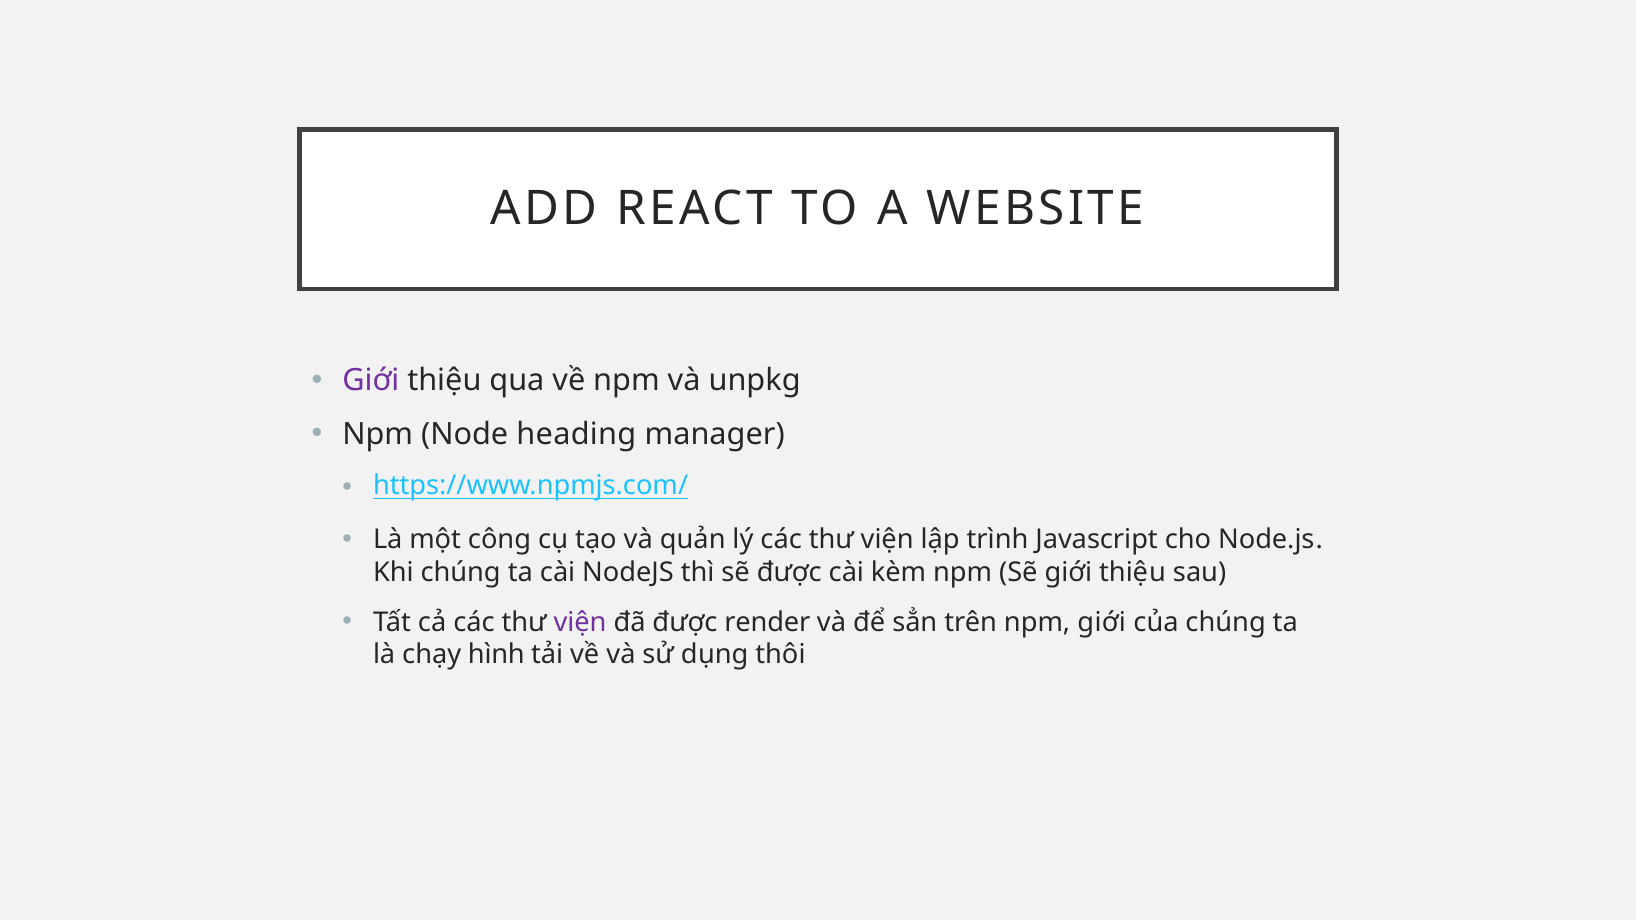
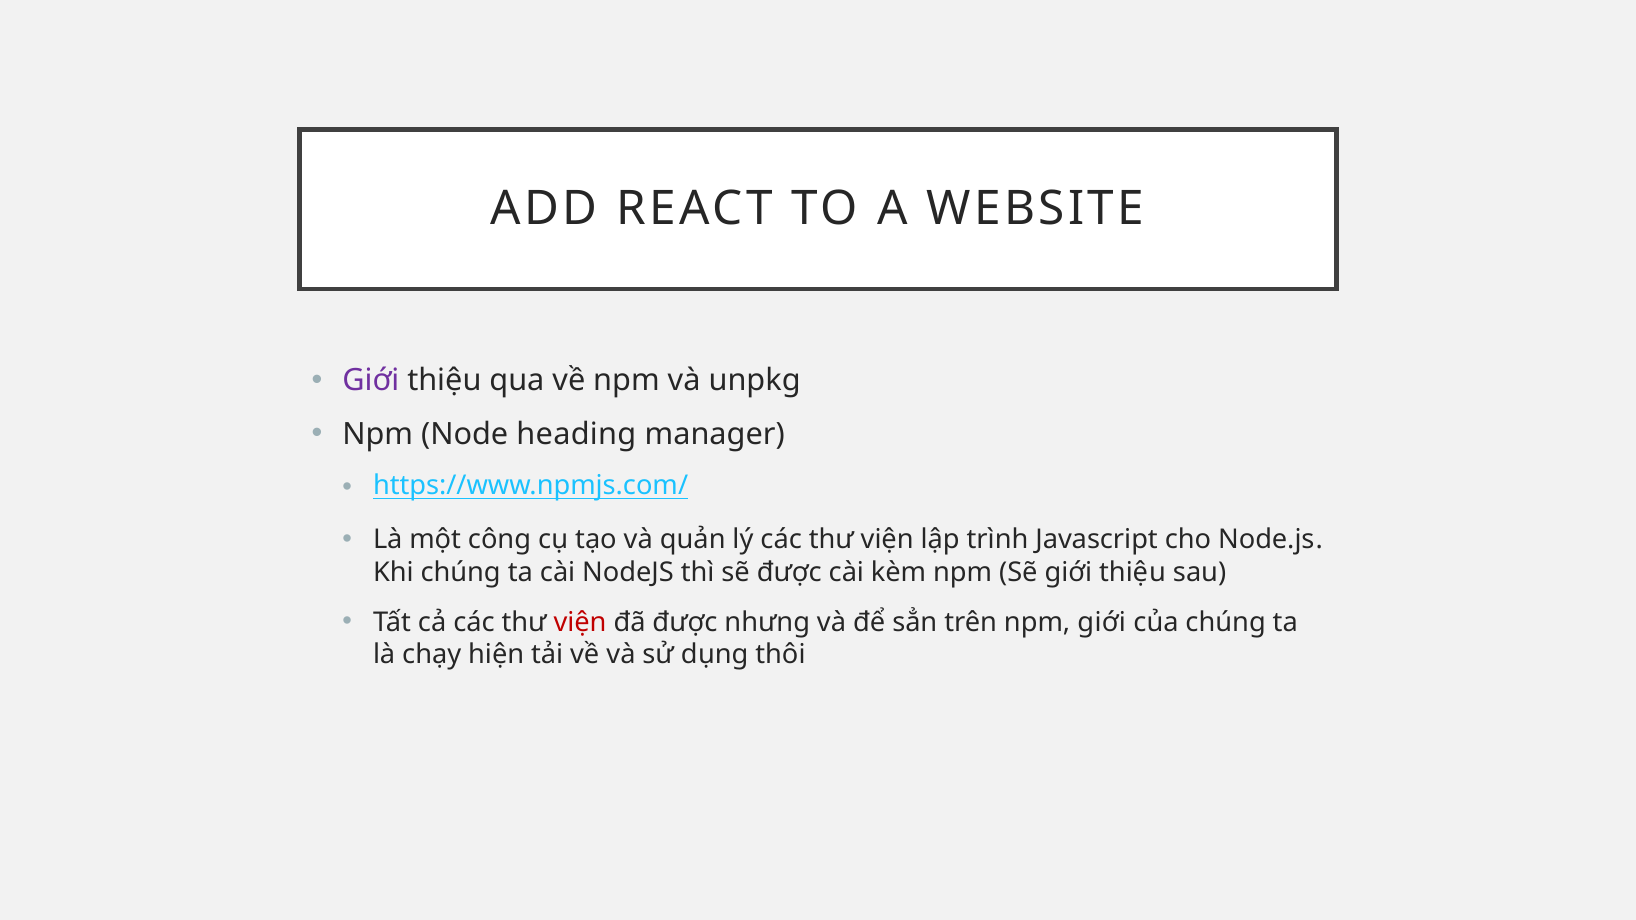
viện at (580, 622) colour: purple -> red
render: render -> nhưng
hình: hình -> hiện
